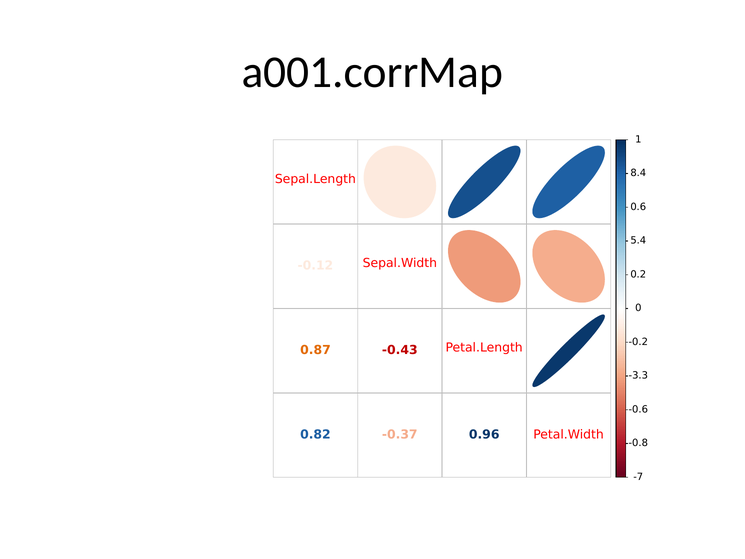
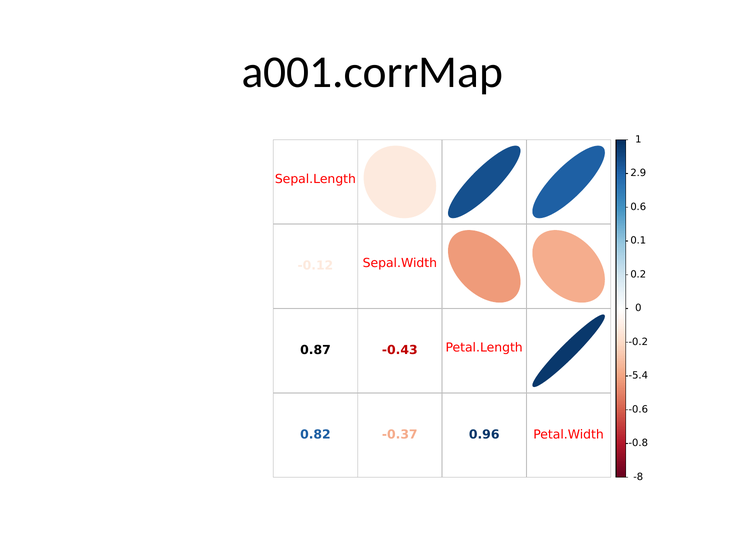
8.4: 8.4 -> 2.9
5.4: 5.4 -> 0.1
0.87 colour: orange -> black
-3.3: -3.3 -> -5.4
-7: -7 -> -8
